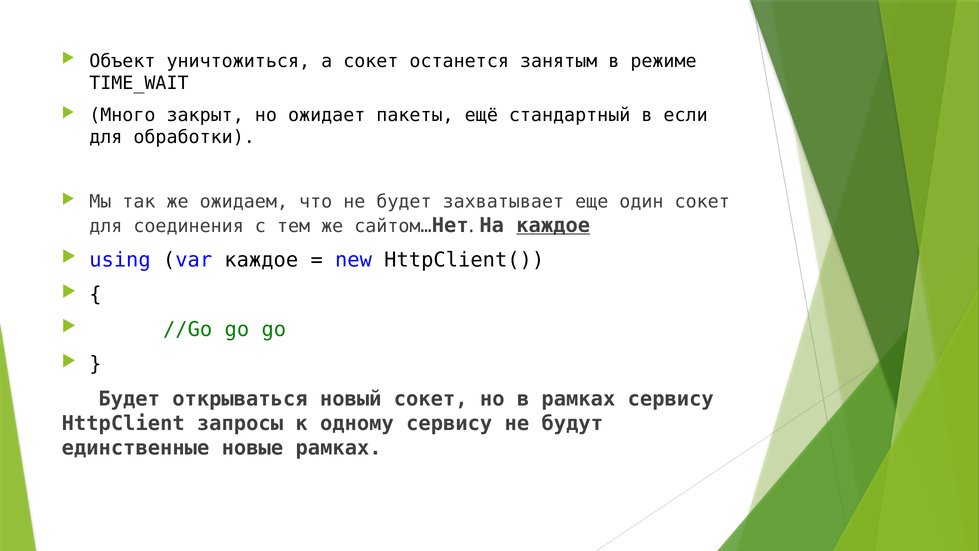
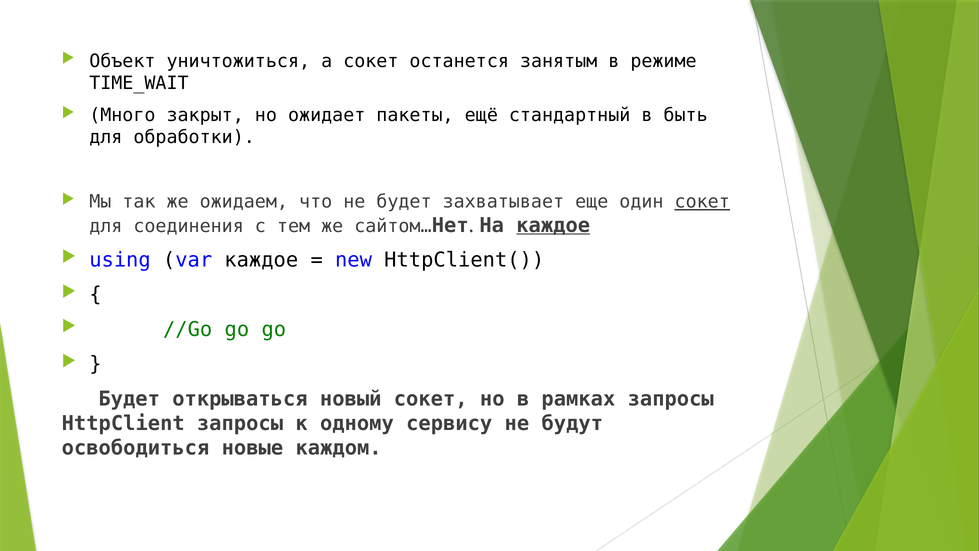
если: если -> быть
сокет at (702, 202) underline: none -> present
рамках сервису: сервису -> запросы
единственные: единственные -> освободиться
новые рамках: рамках -> каждом
